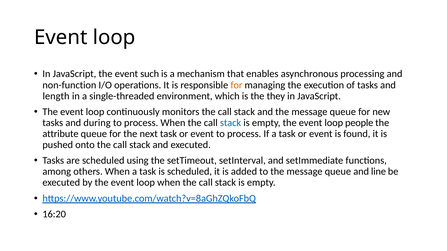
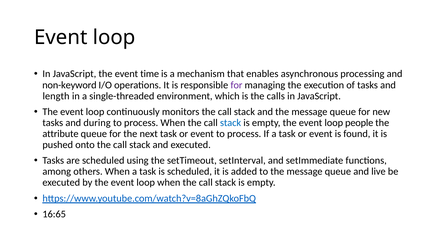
such: such -> time
non-function: non-function -> non-keyword
for at (236, 85) colour: orange -> purple
they: they -> calls
line: line -> live
16:20: 16:20 -> 16:65
